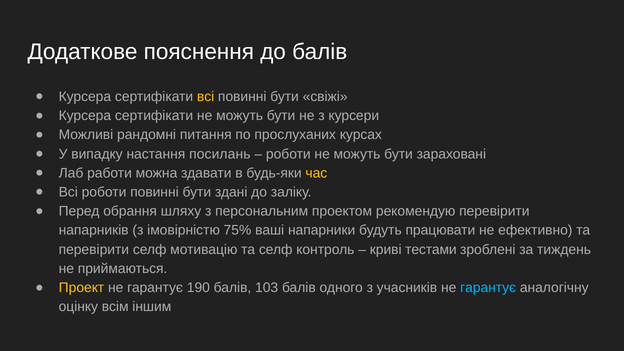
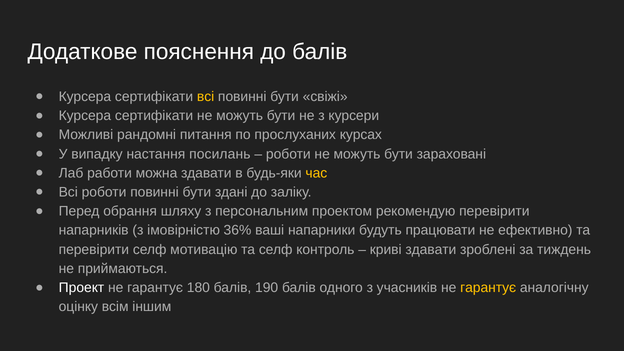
75%: 75% -> 36%
криві тестами: тестами -> здавати
Проект colour: yellow -> white
190: 190 -> 180
103: 103 -> 190
гарантує at (488, 288) colour: light blue -> yellow
